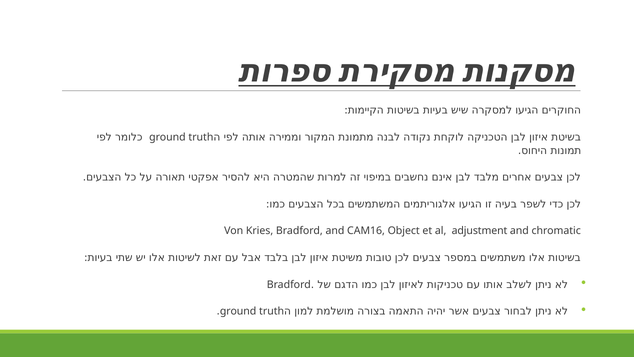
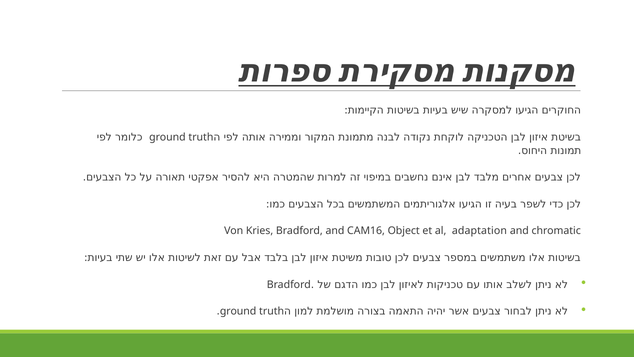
adjustment: adjustment -> adaptation
